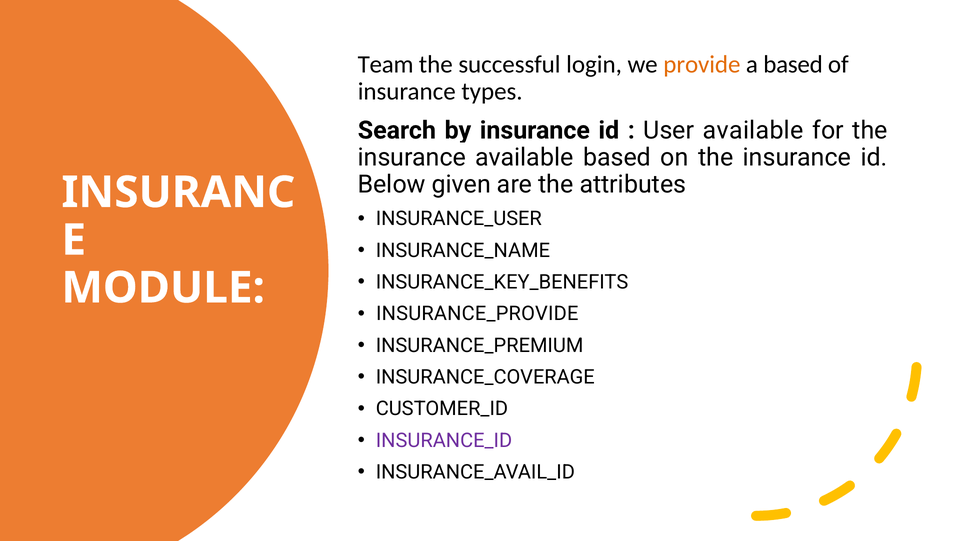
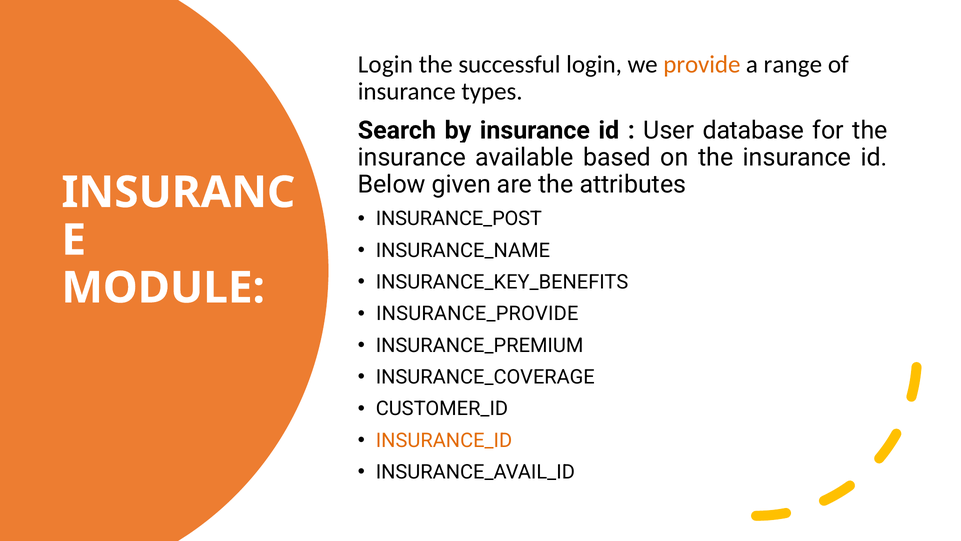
Team at (386, 64): Team -> Login
a based: based -> range
User available: available -> database
INSURANCE_USER: INSURANCE_USER -> INSURANCE_POST
INSURANCE_ID colour: purple -> orange
